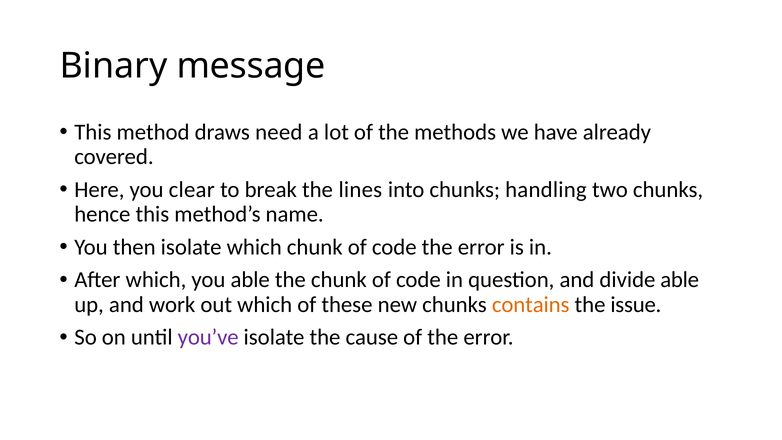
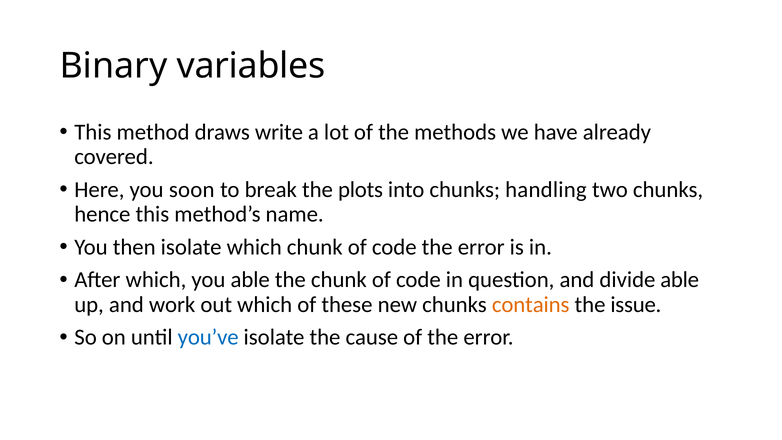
message: message -> variables
need: need -> write
clear: clear -> soon
lines: lines -> plots
you’ve colour: purple -> blue
